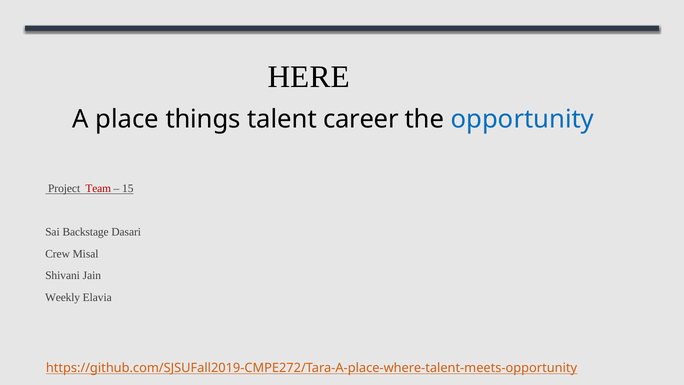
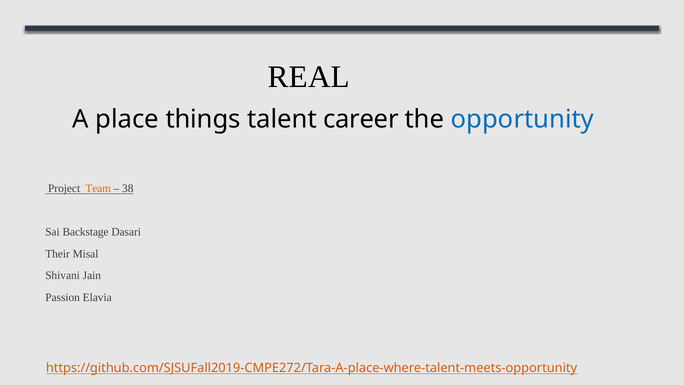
HERE: HERE -> REAL
Team colour: red -> orange
15: 15 -> 38
Crew: Crew -> Their
Weekly: Weekly -> Passion
